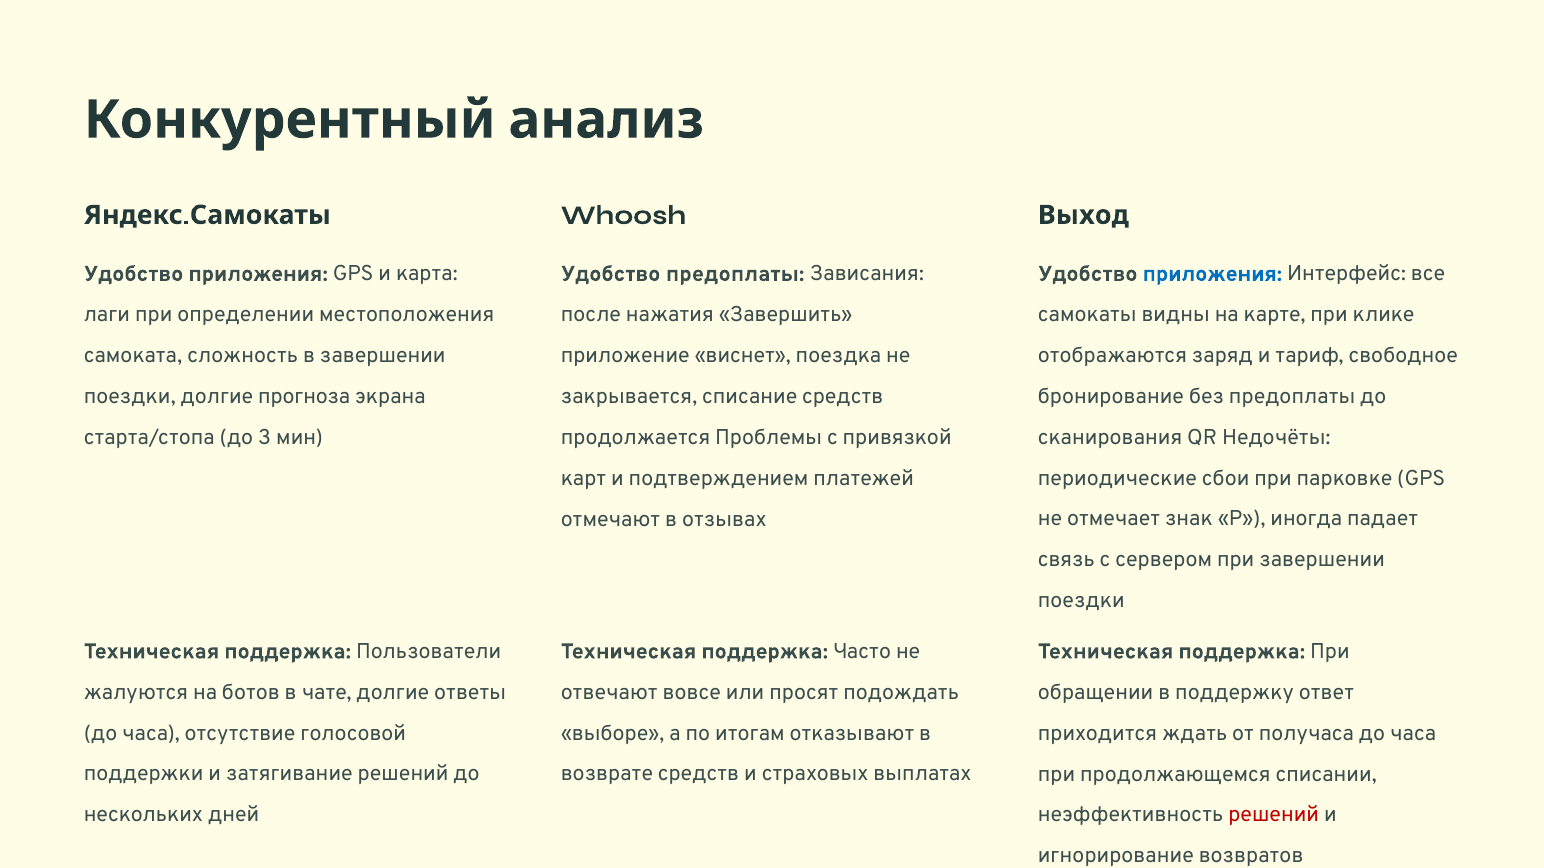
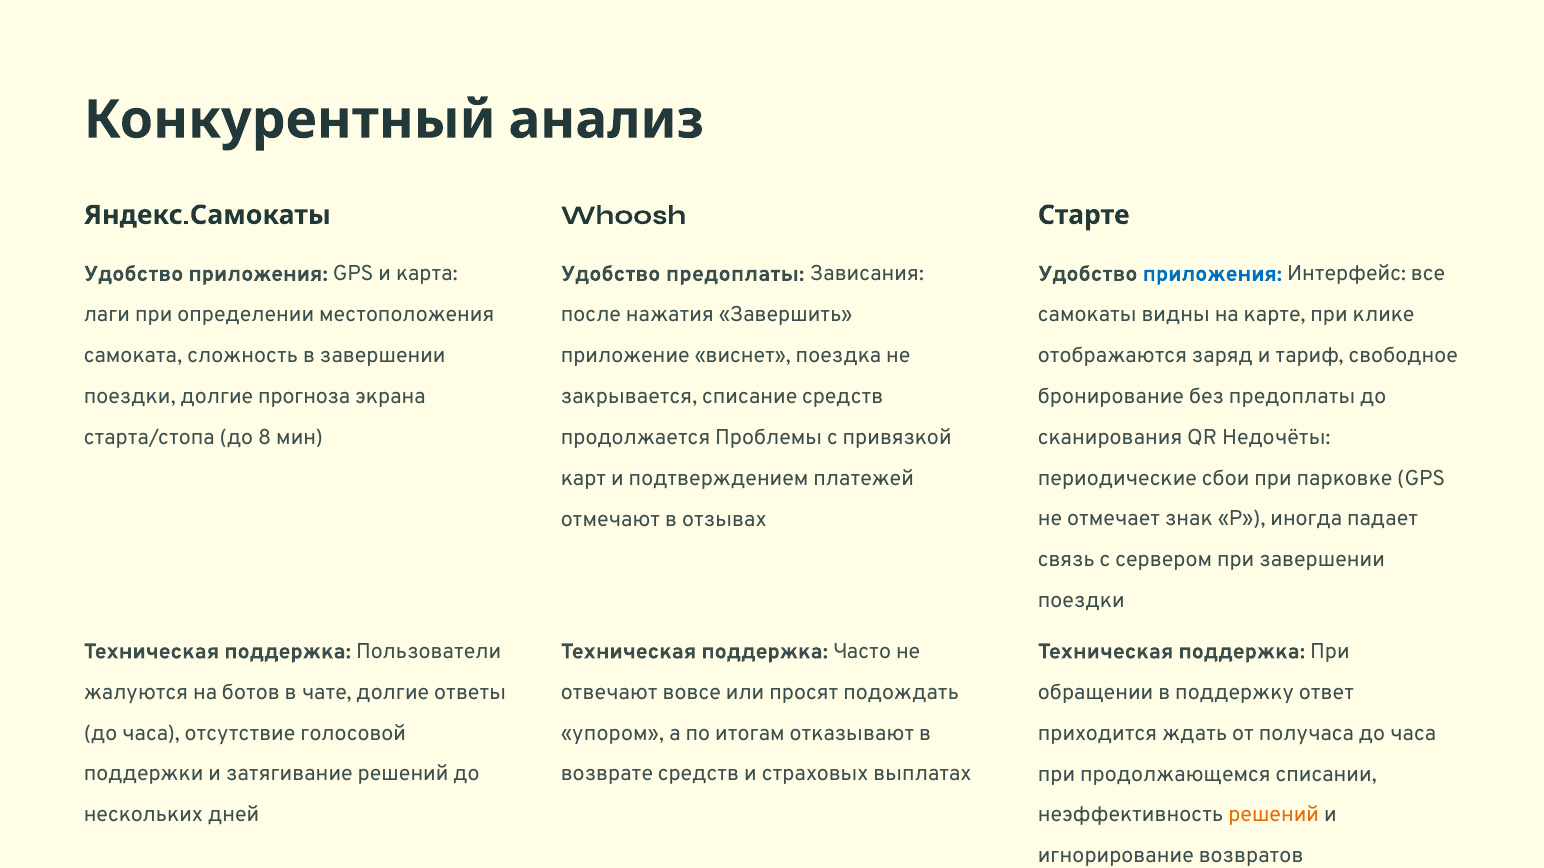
Выход: Выход -> Старте
3: 3 -> 8
выборе: выборе -> упором
решений at (1274, 815) colour: red -> orange
